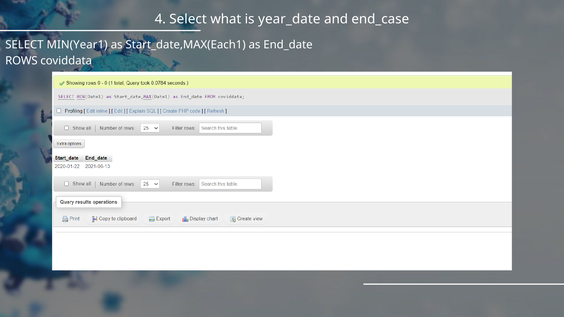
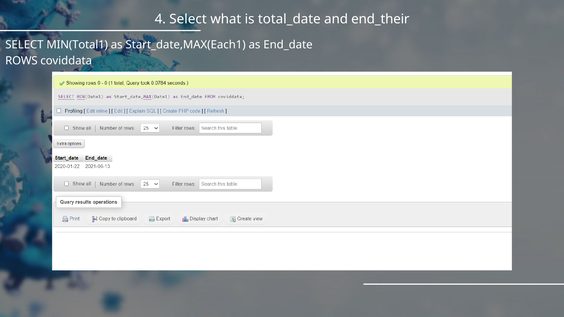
year_date: year_date -> total_date
end_case: end_case -> end_their
MIN(Year1: MIN(Year1 -> MIN(Total1
